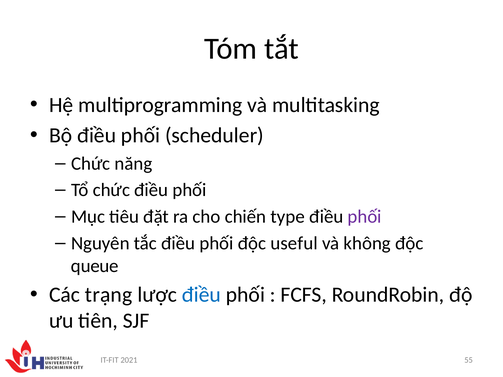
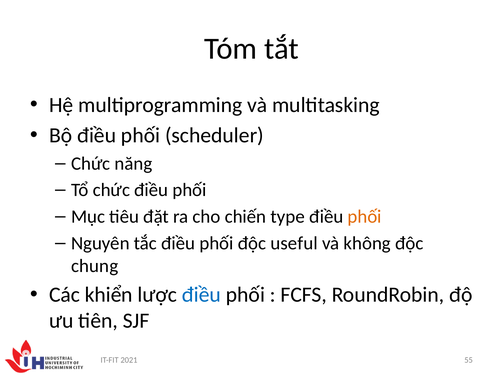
phối at (365, 217) colour: purple -> orange
queue: queue -> chung
trạng: trạng -> khiển
